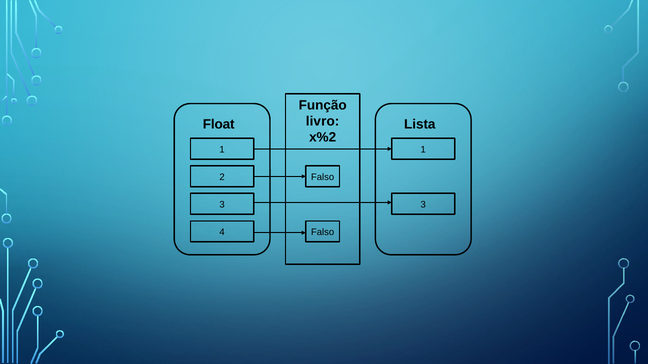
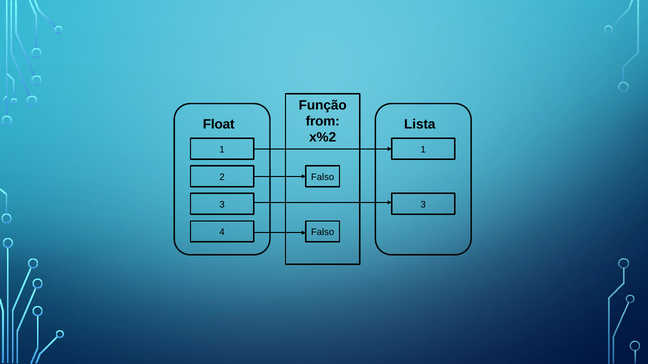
livro: livro -> from
